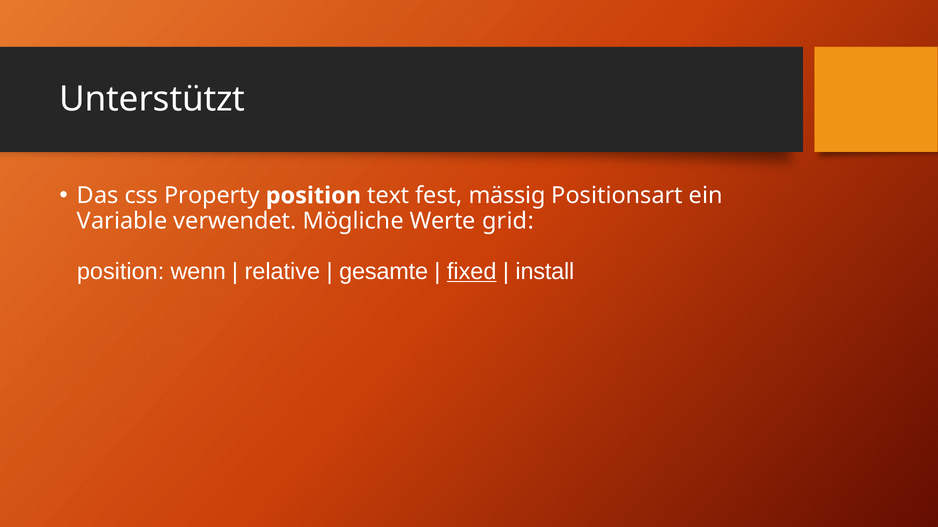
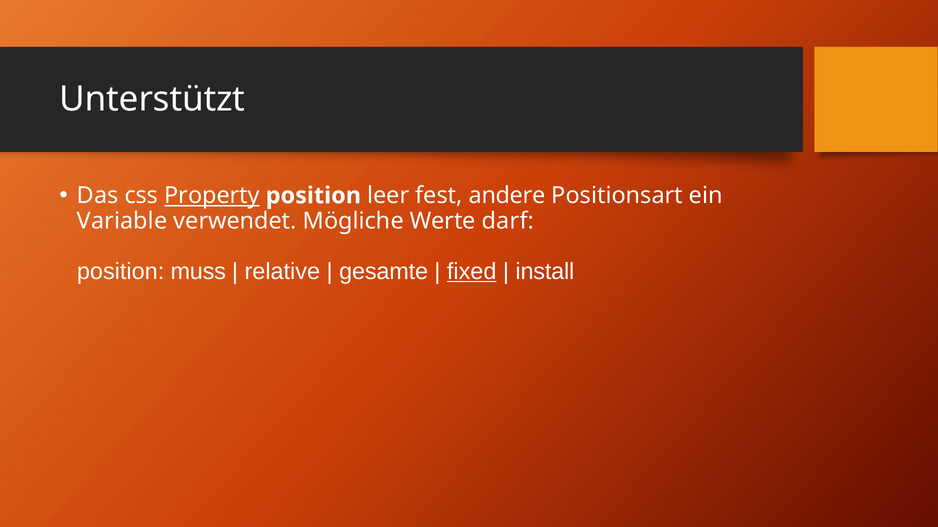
Property underline: none -> present
text: text -> leer
mässig: mässig -> andere
grid: grid -> darf
wenn: wenn -> muss
